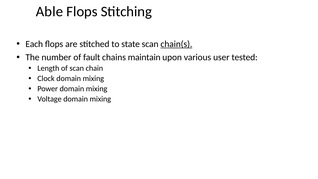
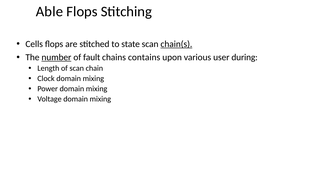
Each: Each -> Cells
number underline: none -> present
maintain: maintain -> contains
tested: tested -> during
